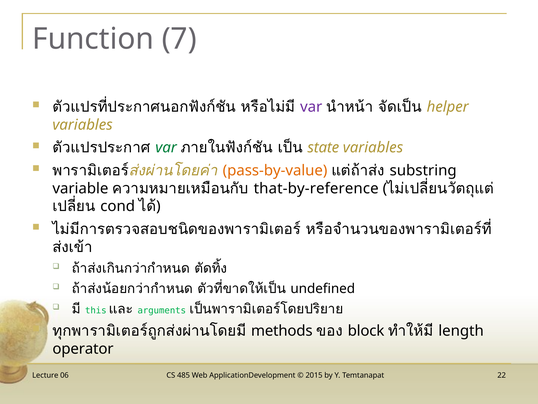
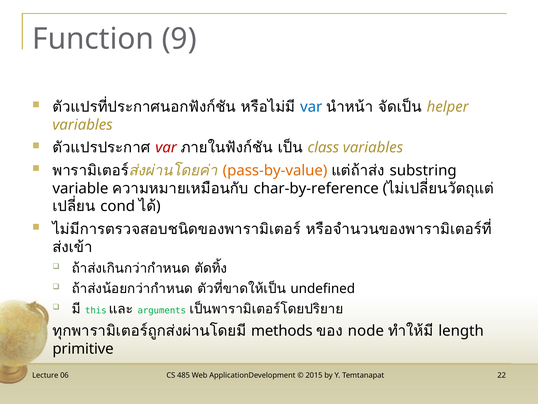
7: 7 -> 9
var at (311, 107) colour: purple -> blue
var at (166, 148) colour: green -> red
state: state -> class
that-by-reference: that-by-reference -> char-by-reference
block: block -> node
operator: operator -> primitive
